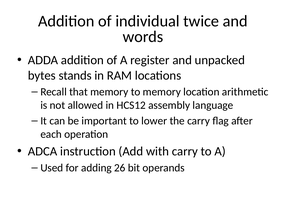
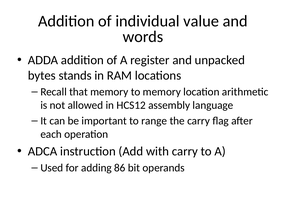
twice: twice -> value
lower: lower -> range
26: 26 -> 86
